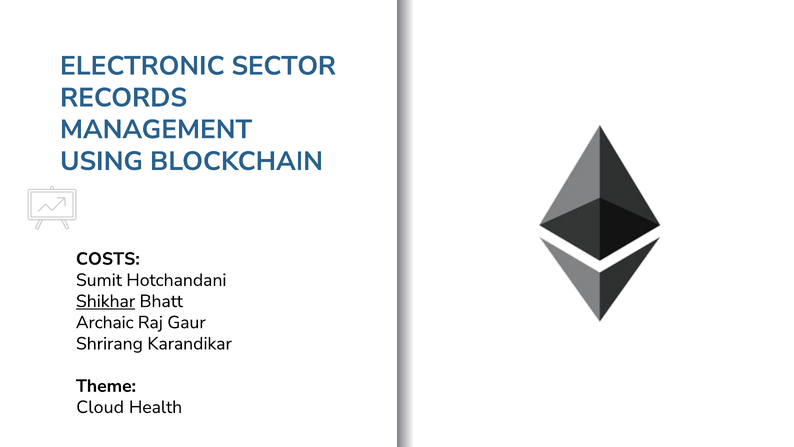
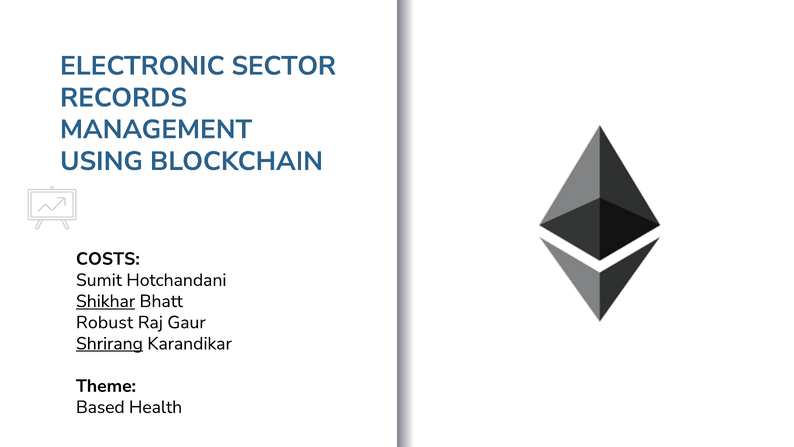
Archaic: Archaic -> Robust
Shrirang underline: none -> present
Cloud: Cloud -> Based
